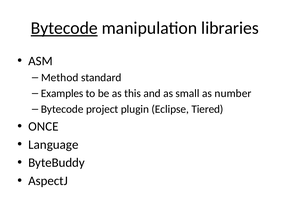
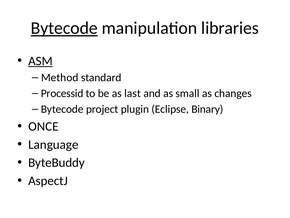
ASM underline: none -> present
Examples: Examples -> Processid
this: this -> last
number: number -> changes
Tiered: Tiered -> Binary
